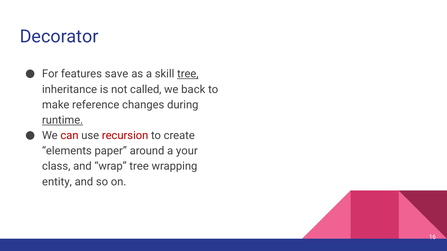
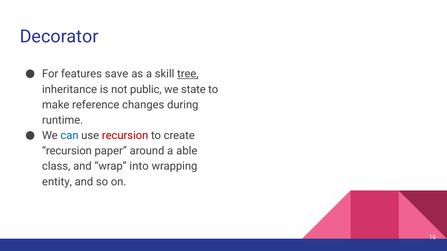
called: called -> public
back: back -> state
runtime underline: present -> none
can colour: red -> blue
elements at (67, 151): elements -> recursion
your: your -> able
wrap tree: tree -> into
